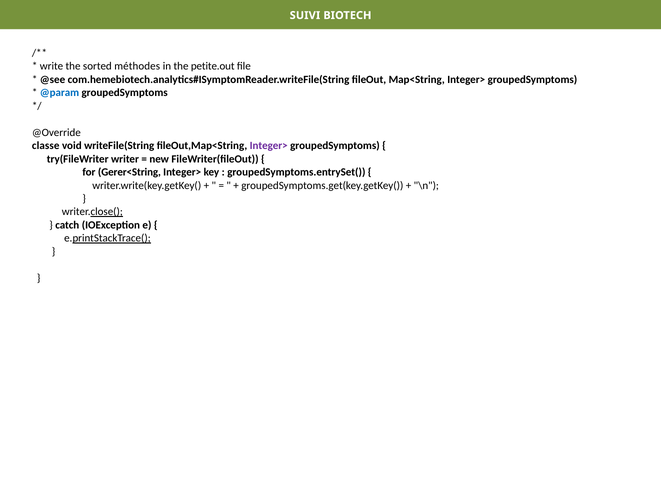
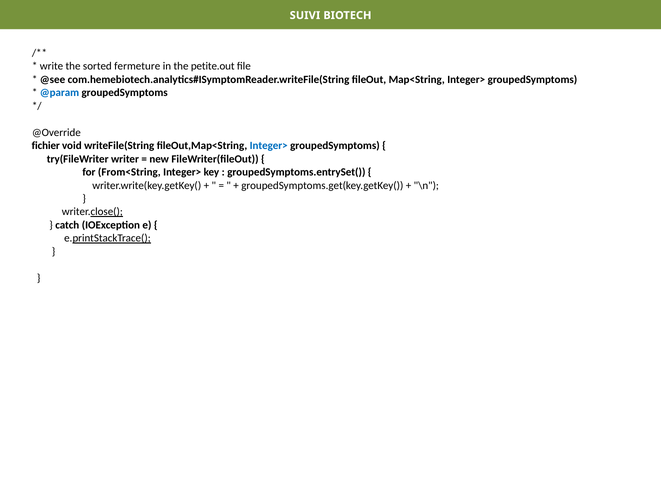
méthodes: méthodes -> fermeture
classe: classe -> fichier
Integer> at (269, 146) colour: purple -> blue
Gerer<String: Gerer<String -> From<String
